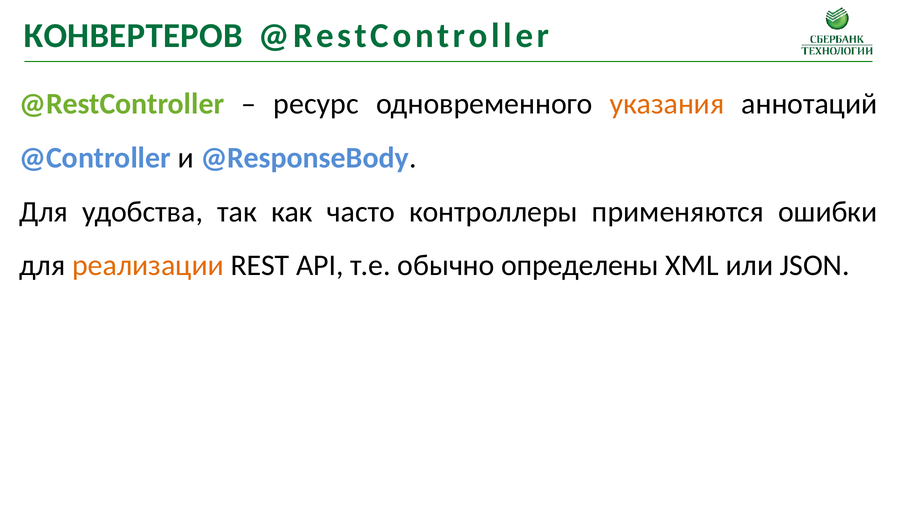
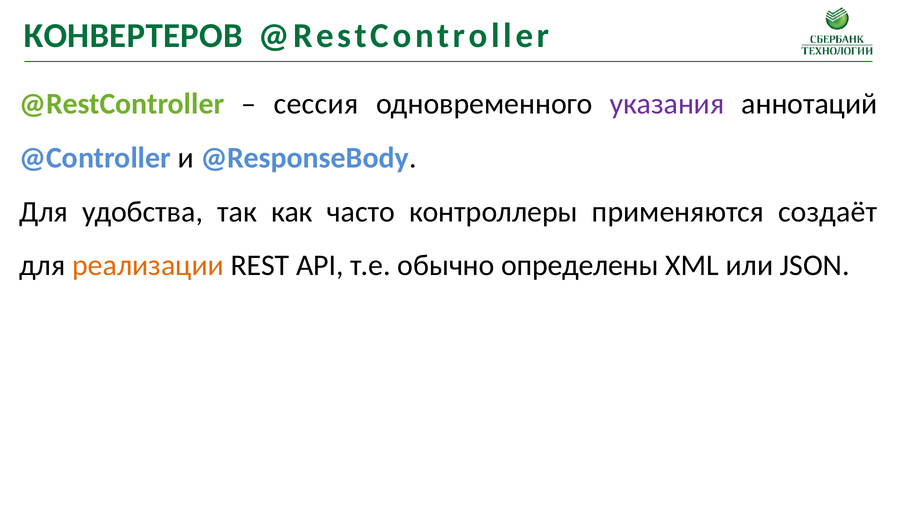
ресурс: ресурс -> сессия
указания colour: orange -> purple
ошибки: ошибки -> создаёт
